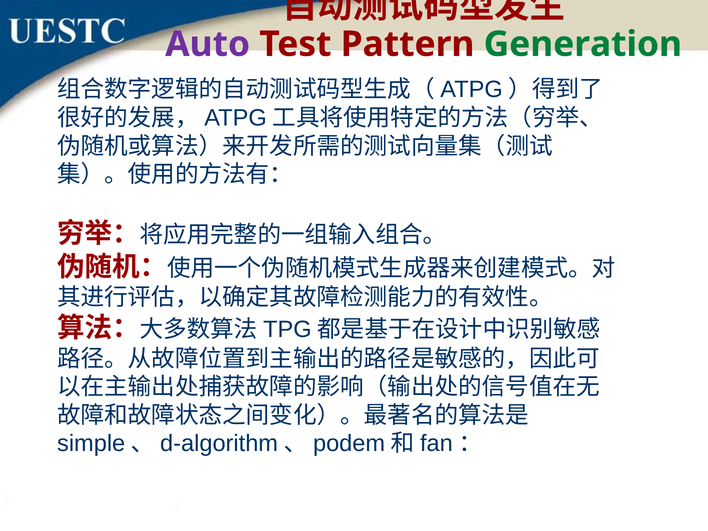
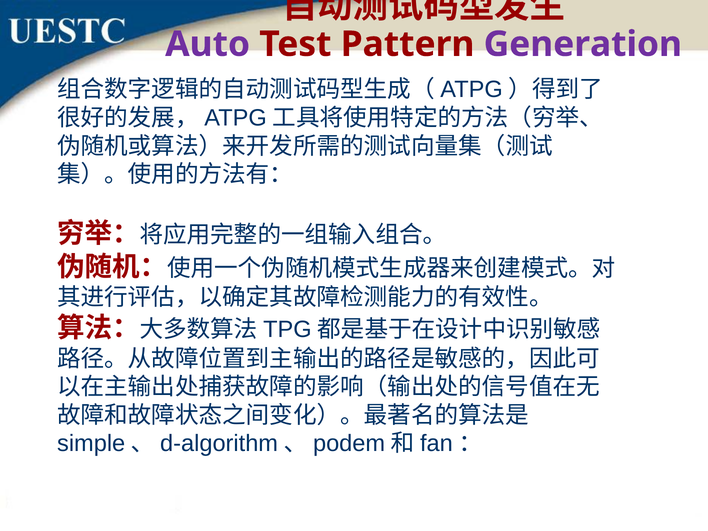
Generation colour: green -> purple
